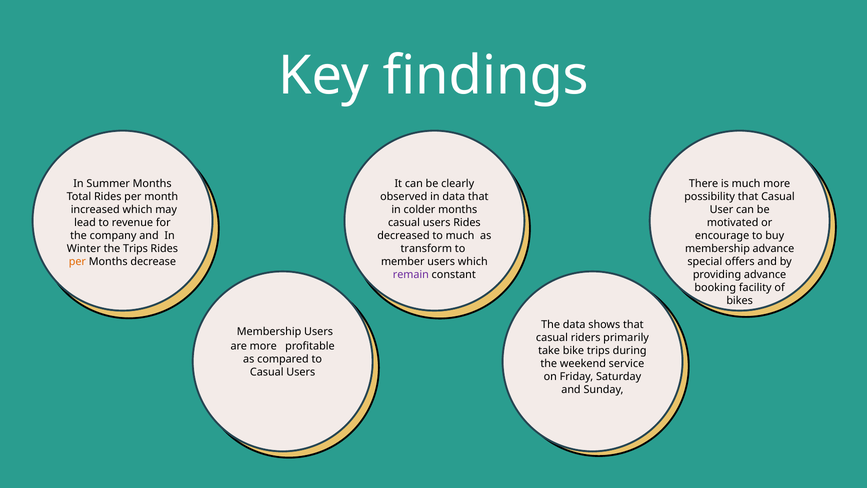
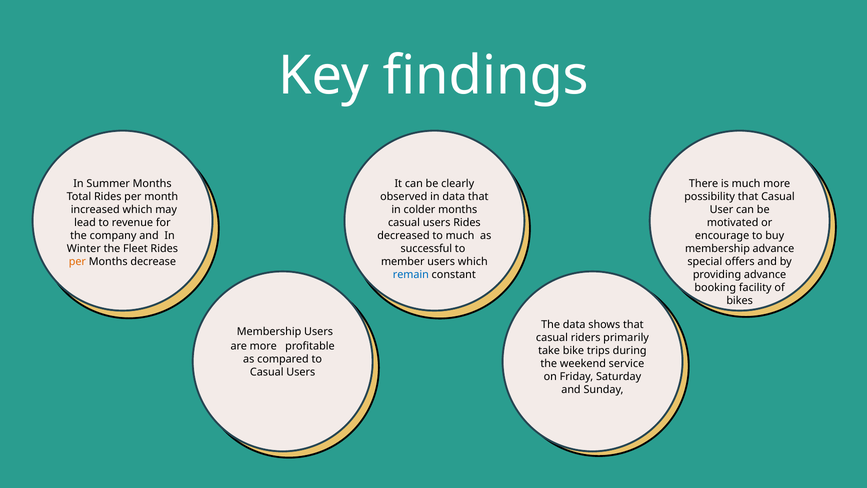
Trips at (135, 249): Trips -> Fleet
transform: transform -> successful
remain colour: purple -> blue
